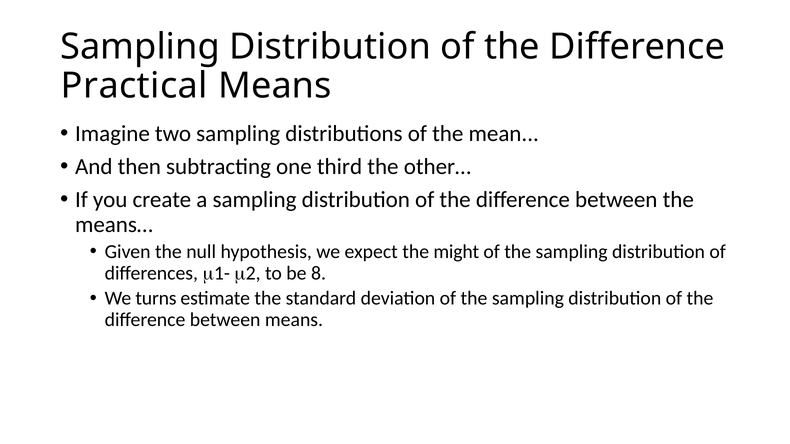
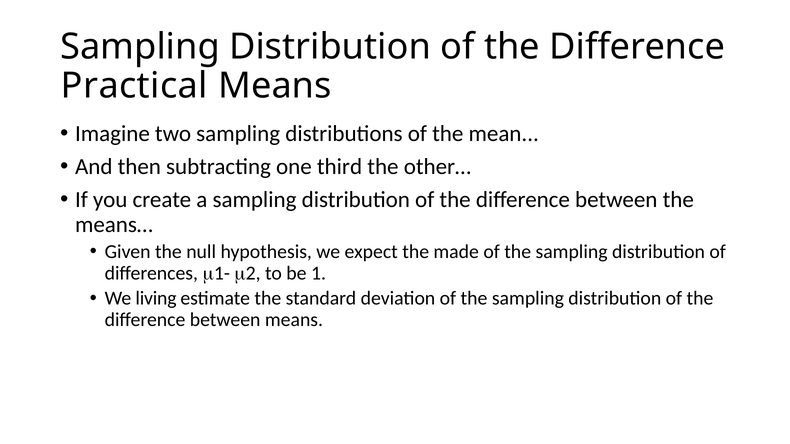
might: might -> made
8: 8 -> 1
turns: turns -> living
